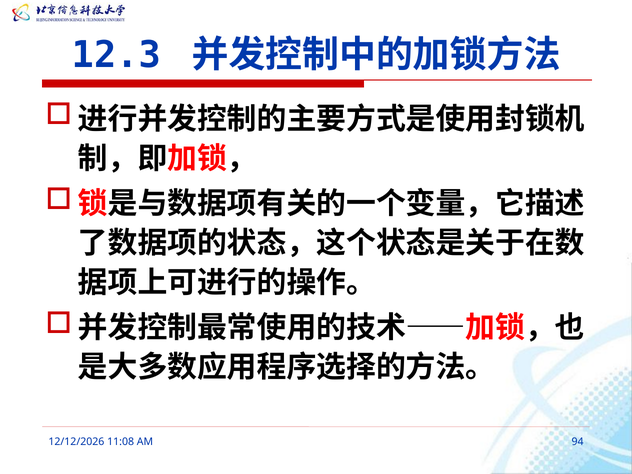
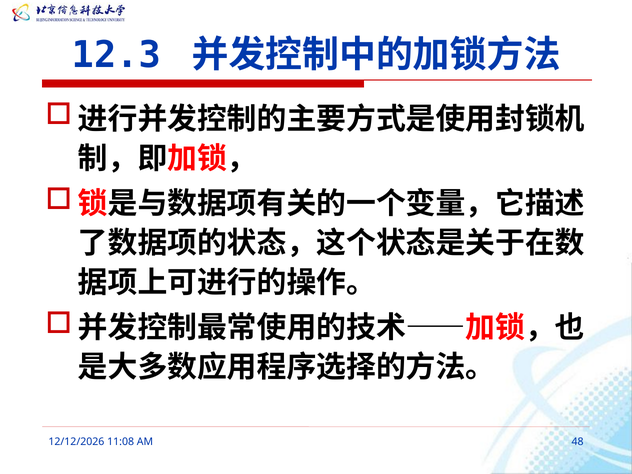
94: 94 -> 48
